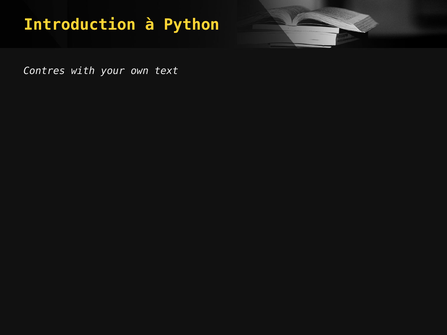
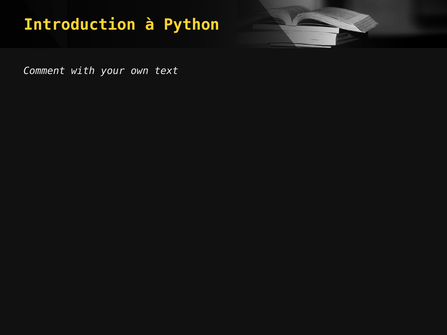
Contres: Contres -> Comment
